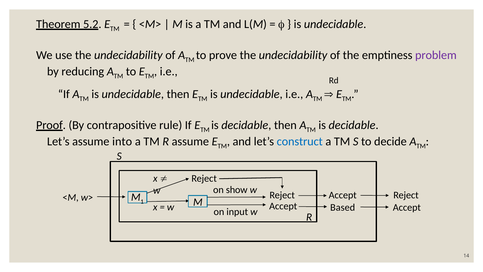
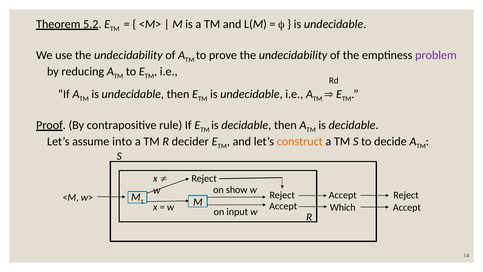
R assume: assume -> decider
construct colour: blue -> orange
Based: Based -> Which
